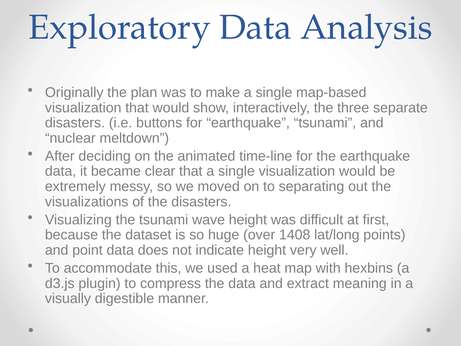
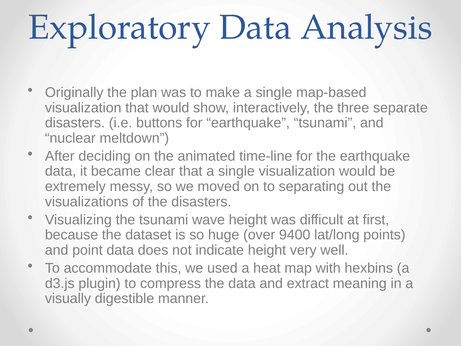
1408: 1408 -> 9400
